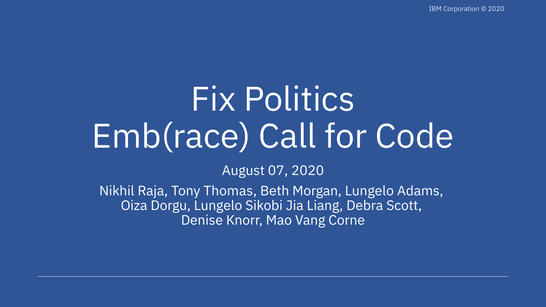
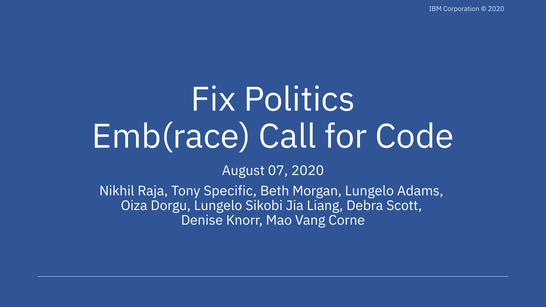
Thomas: Thomas -> Specific
